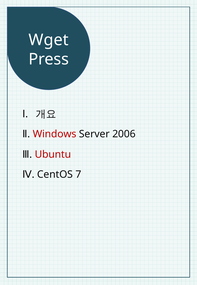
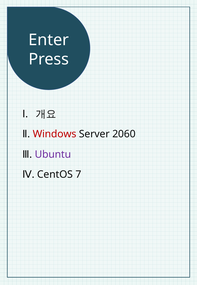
Wget: Wget -> Enter
2006: 2006 -> 2060
Ubuntu colour: red -> purple
